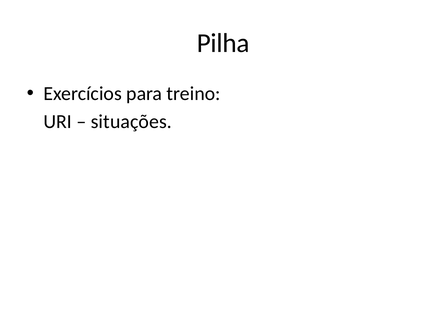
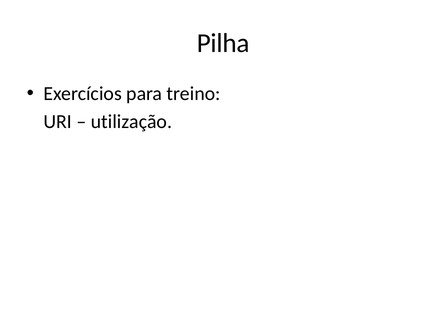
situações: situações -> utilização
